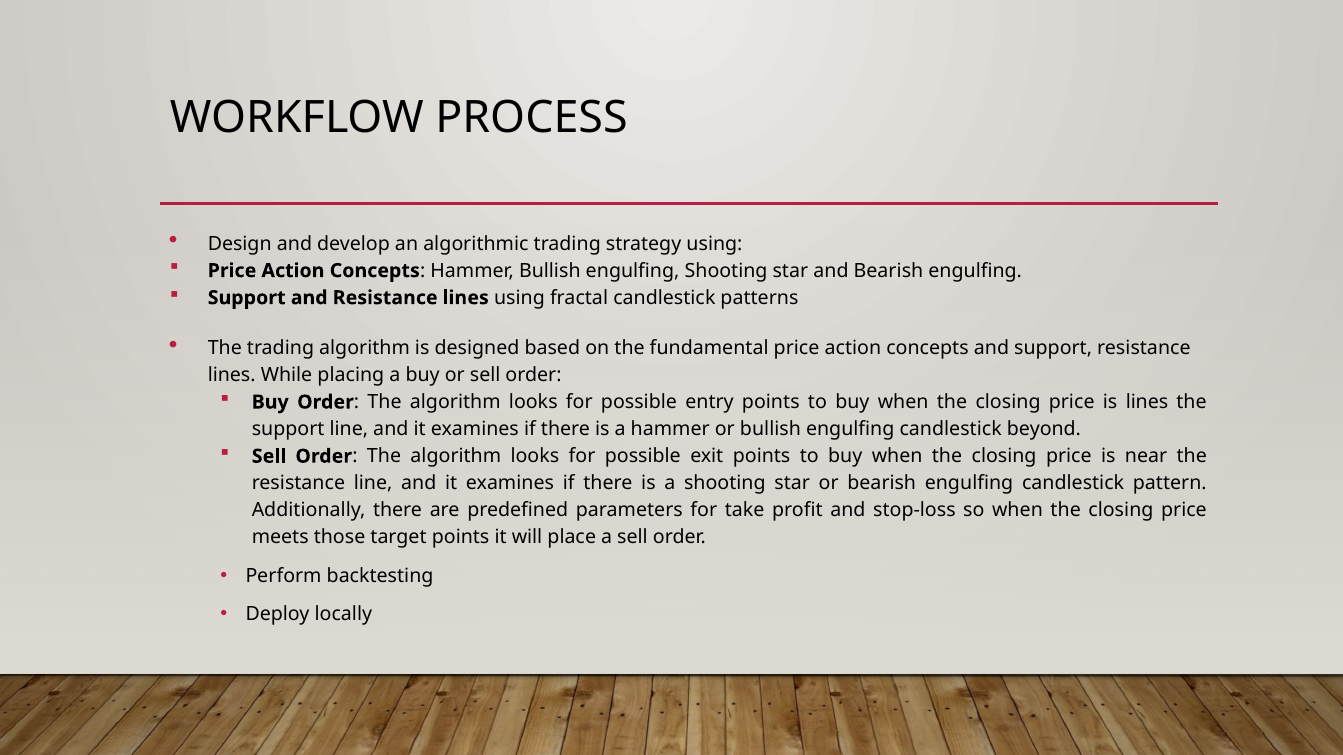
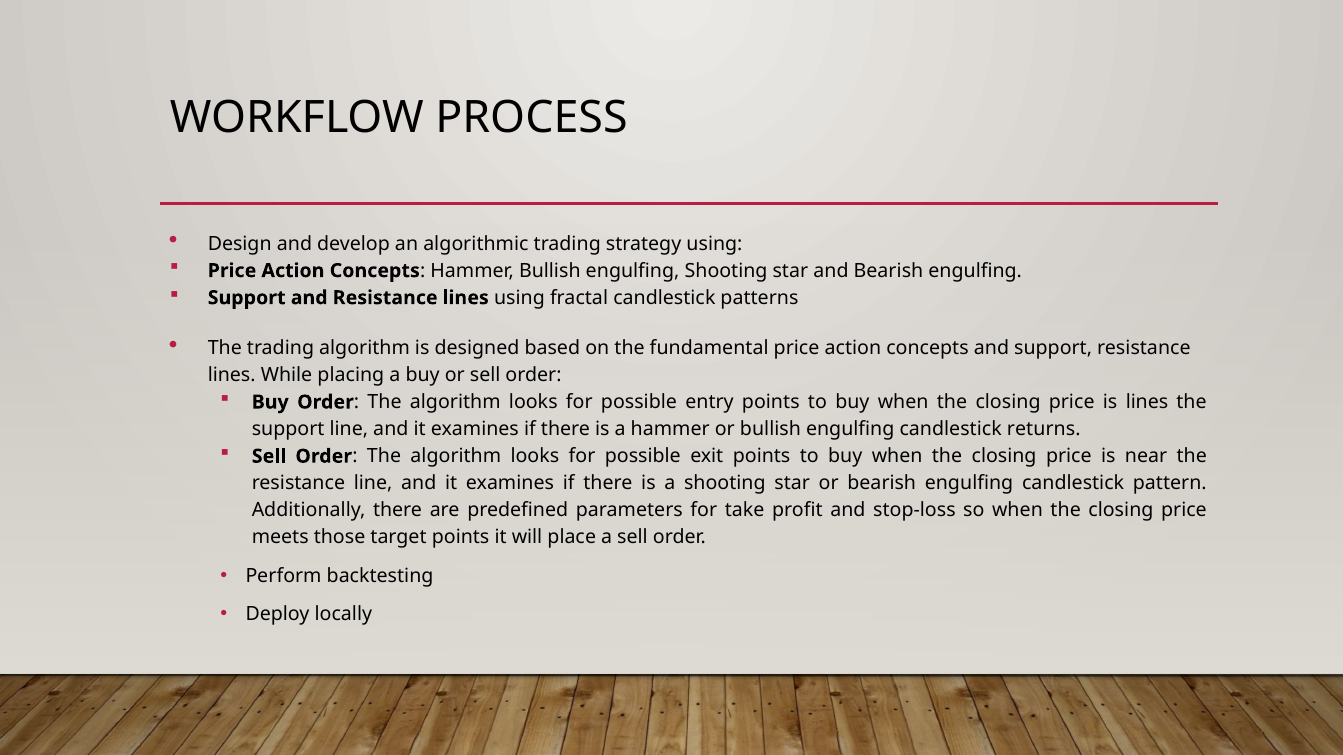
beyond: beyond -> returns
